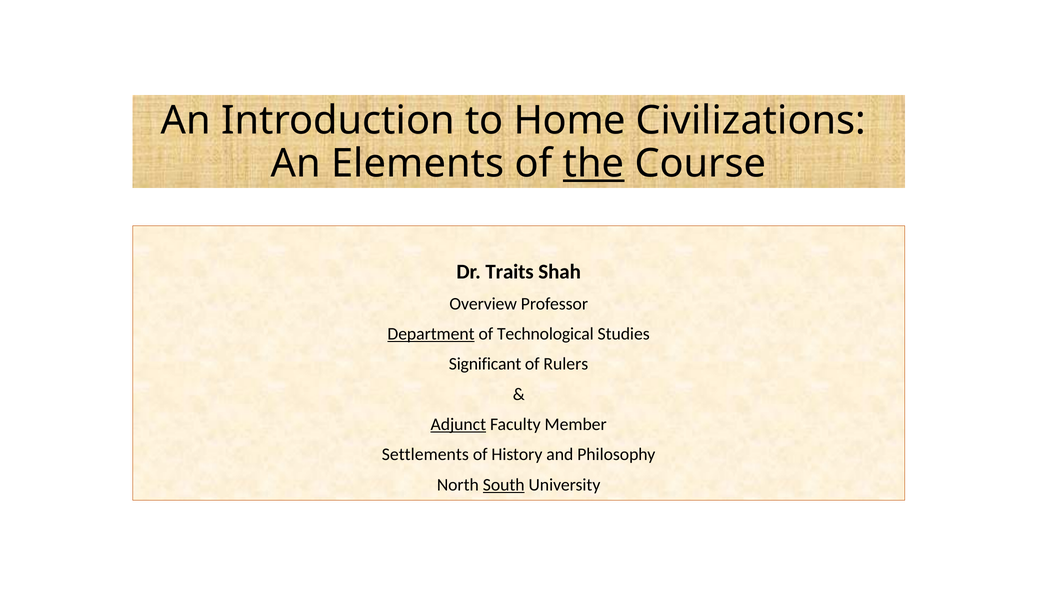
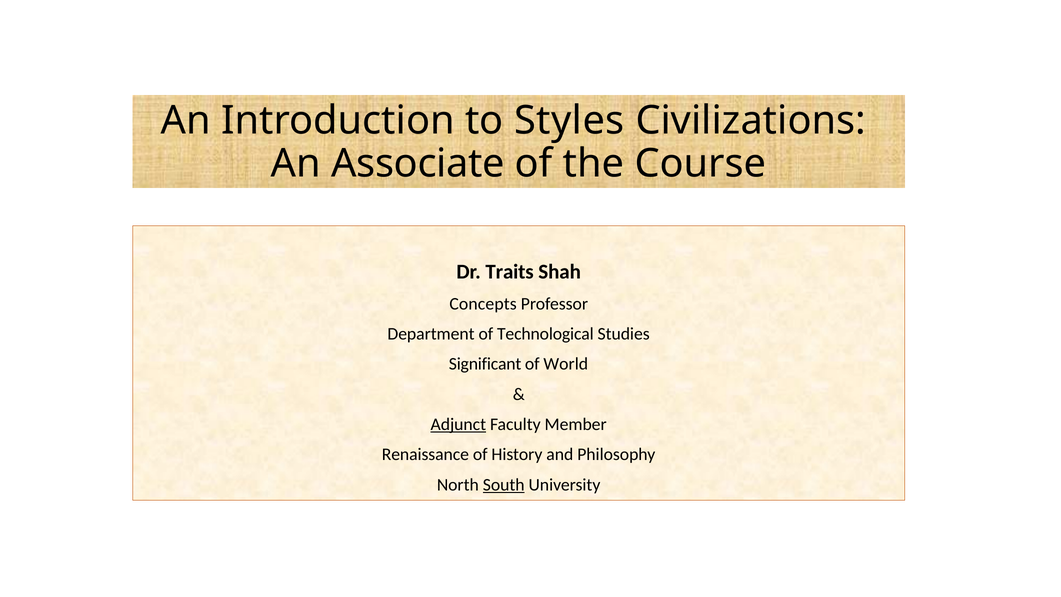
Home: Home -> Styles
Elements: Elements -> Associate
the underline: present -> none
Overview: Overview -> Concepts
Department underline: present -> none
Rulers: Rulers -> World
Settlements: Settlements -> Renaissance
